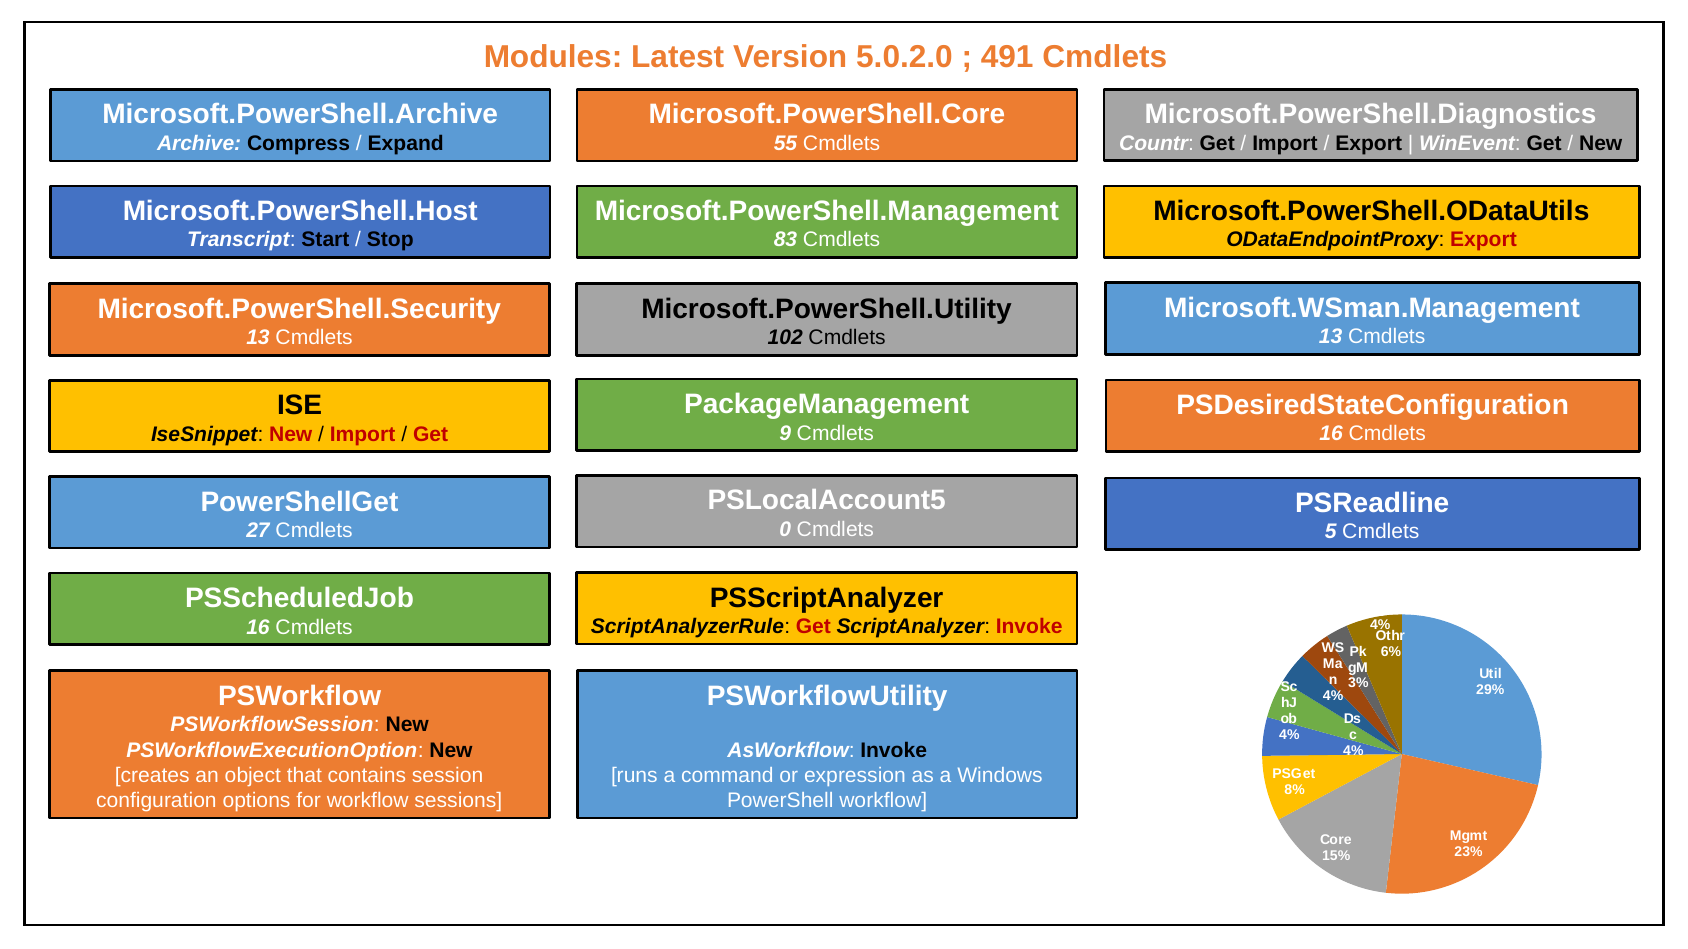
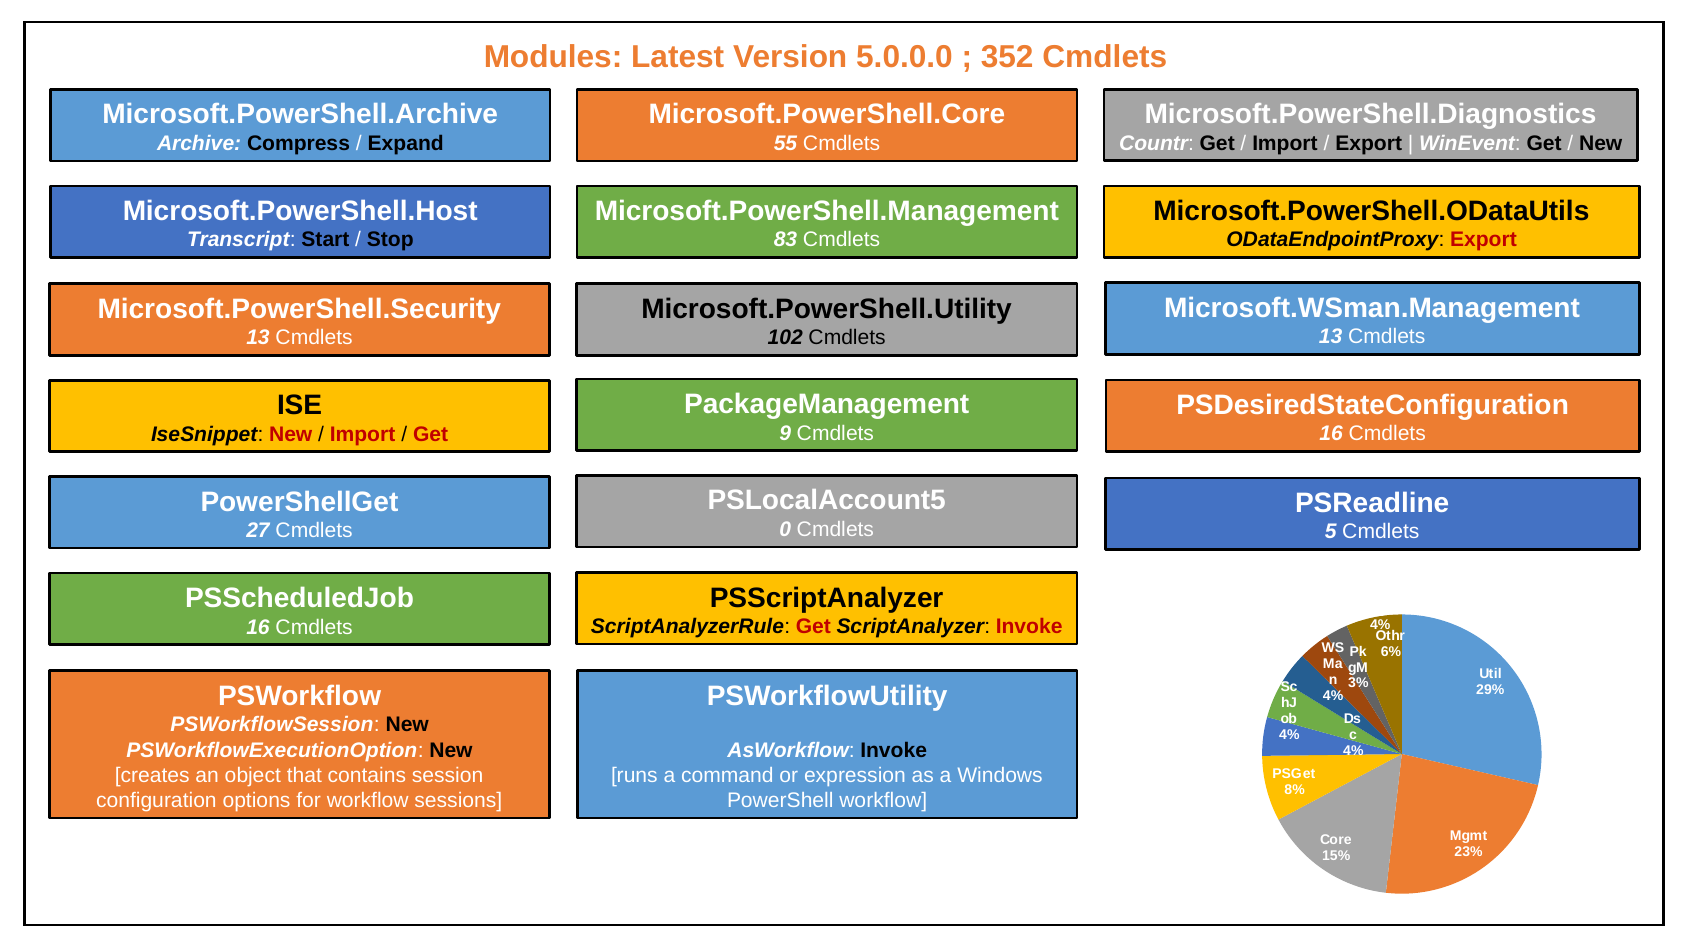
5.0.2.0: 5.0.2.0 -> 5.0.0.0
491: 491 -> 352
